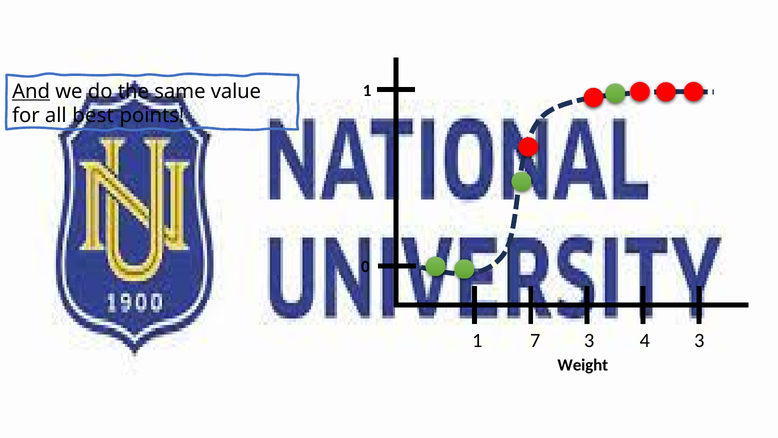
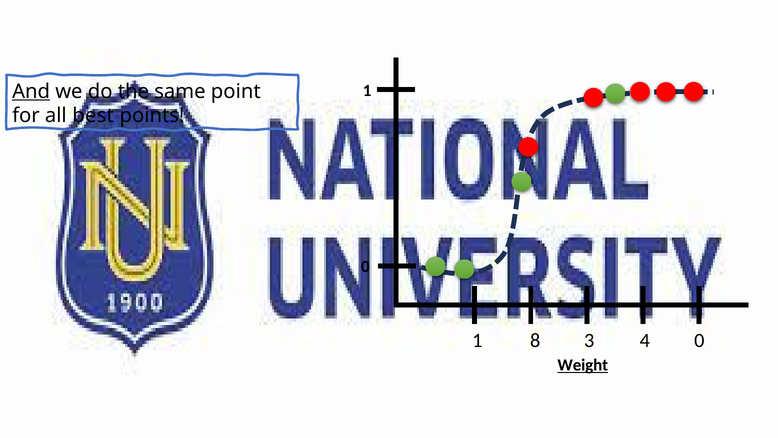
value: value -> point
4 3: 3 -> 0
7: 7 -> 8
Weight underline: none -> present
